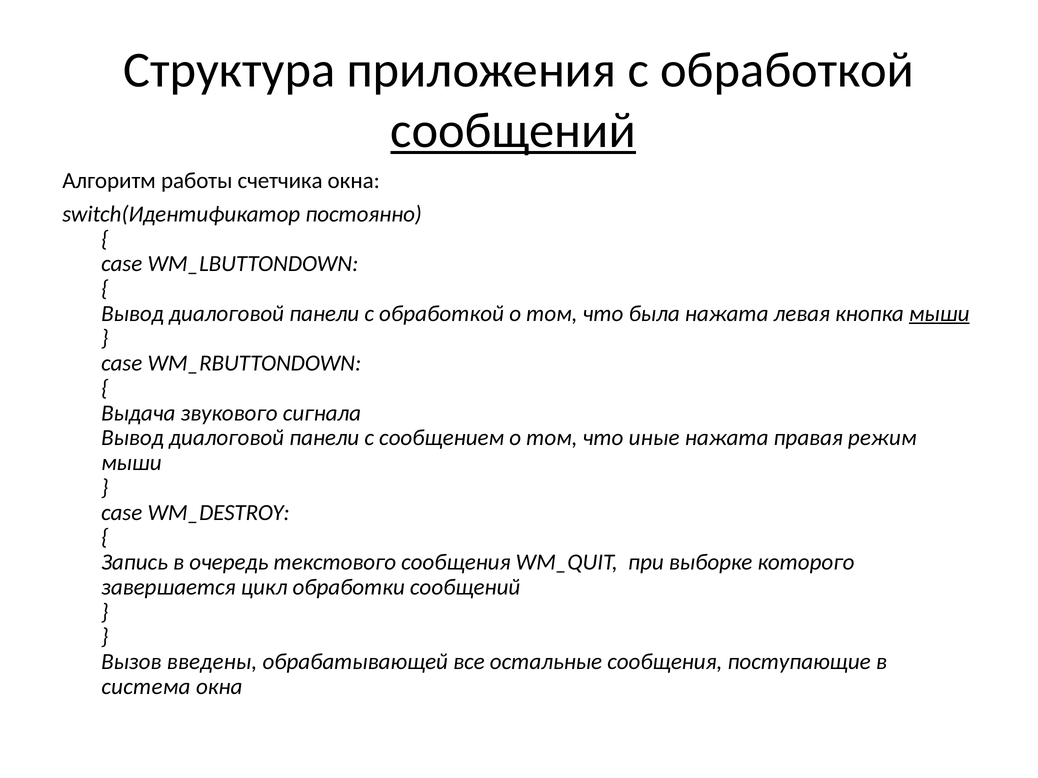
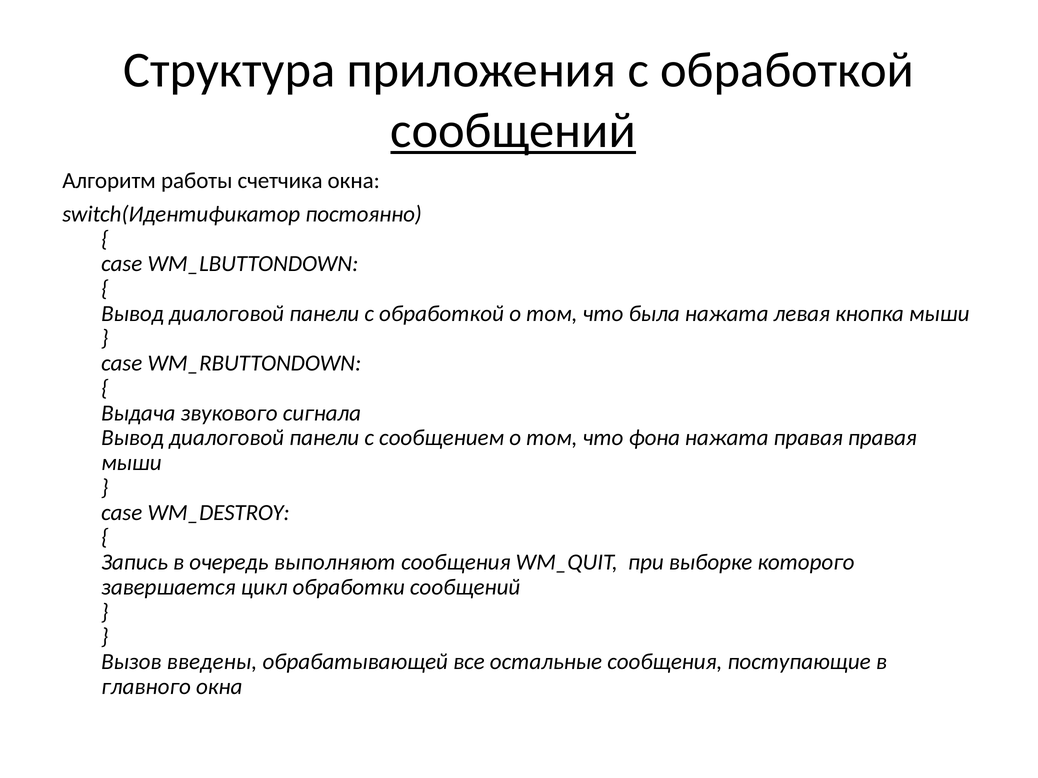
мыши at (939, 314) underline: present -> none
иные: иные -> фона
правая режим: режим -> правая
текстового: текстового -> выполняют
система: система -> главного
